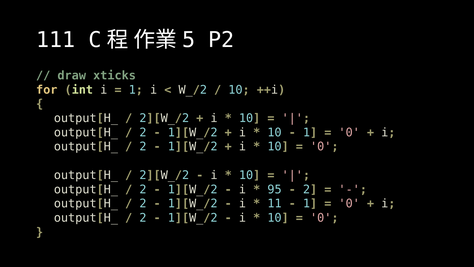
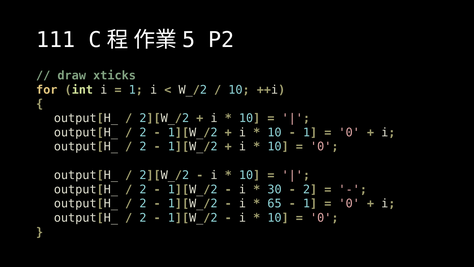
95: 95 -> 30
11: 11 -> 65
